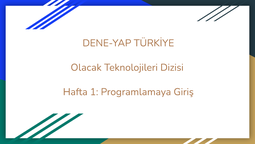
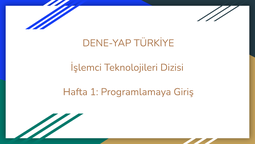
Olacak: Olacak -> İşlemci
